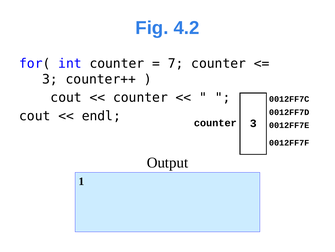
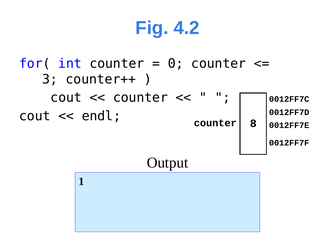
7: 7 -> 0
counter 3: 3 -> 8
